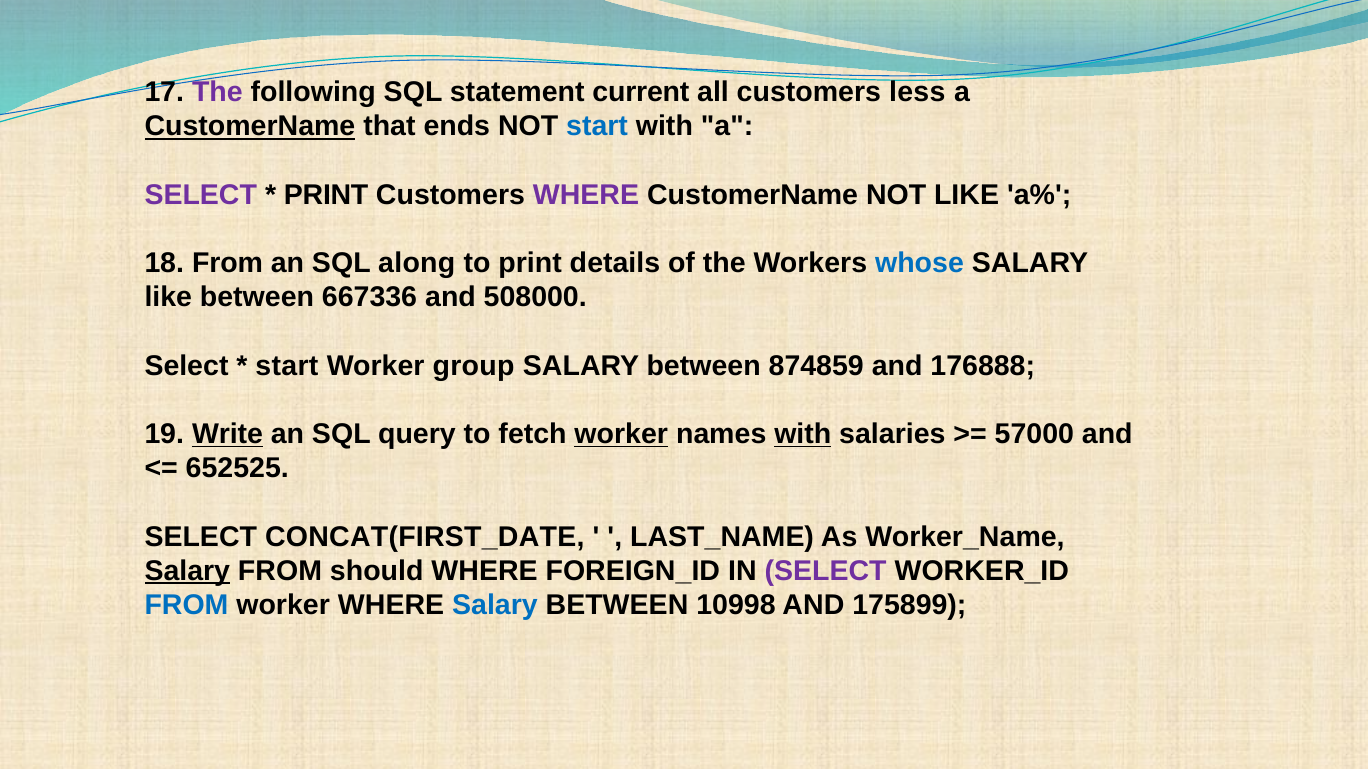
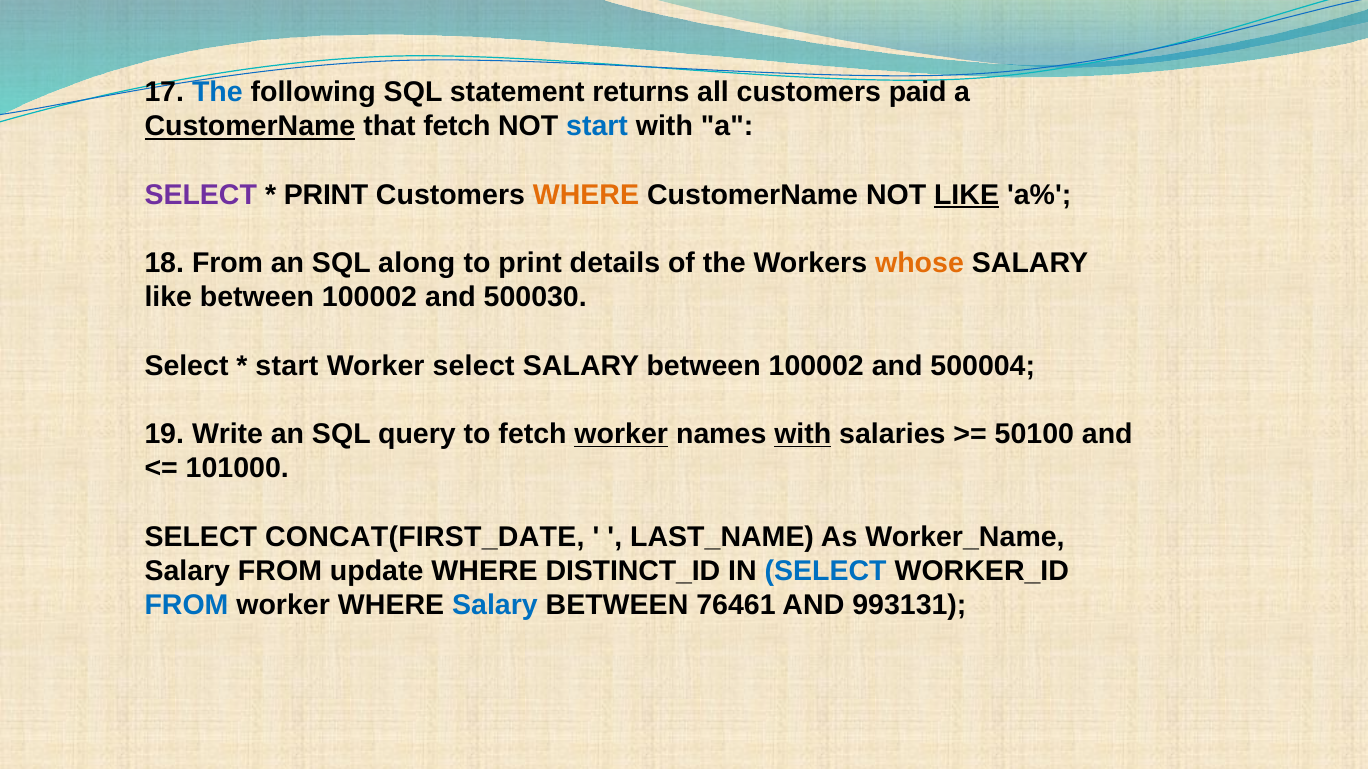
The at (217, 92) colour: purple -> blue
current: current -> returns
less: less -> paid
that ends: ends -> fetch
WHERE at (586, 195) colour: purple -> orange
LIKE at (967, 195) underline: none -> present
whose colour: blue -> orange
667336 at (370, 298): 667336 -> 100002
508000: 508000 -> 500030
Worker group: group -> select
SALARY between 874859: 874859 -> 100002
176888: 176888 -> 500004
Write underline: present -> none
57000: 57000 -> 50100
652525: 652525 -> 101000
Salary at (187, 571) underline: present -> none
should: should -> update
FOREIGN_ID: FOREIGN_ID -> DISTINCT_ID
SELECT at (826, 571) colour: purple -> blue
10998: 10998 -> 76461
175899: 175899 -> 993131
